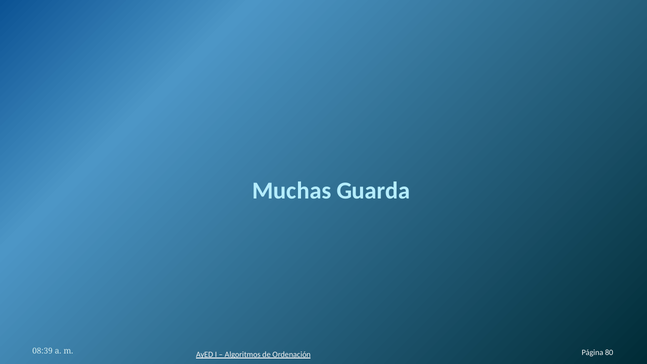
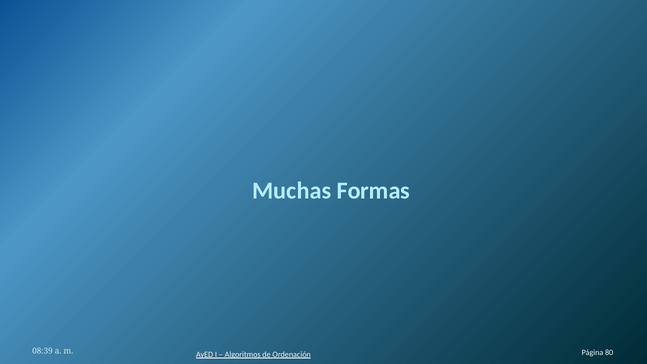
Guarda: Guarda -> Formas
